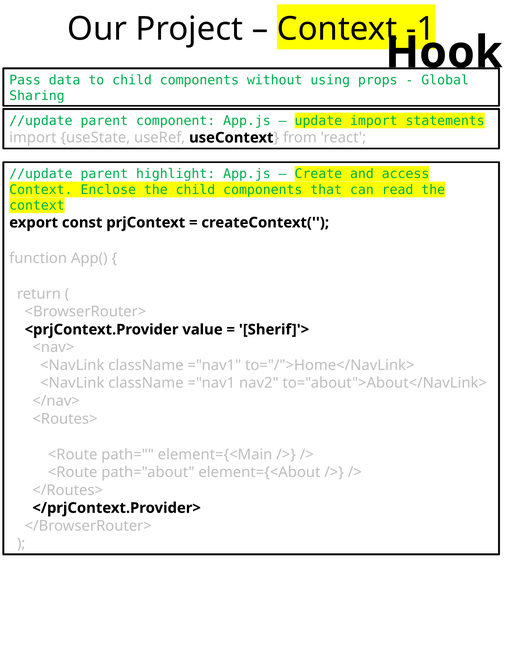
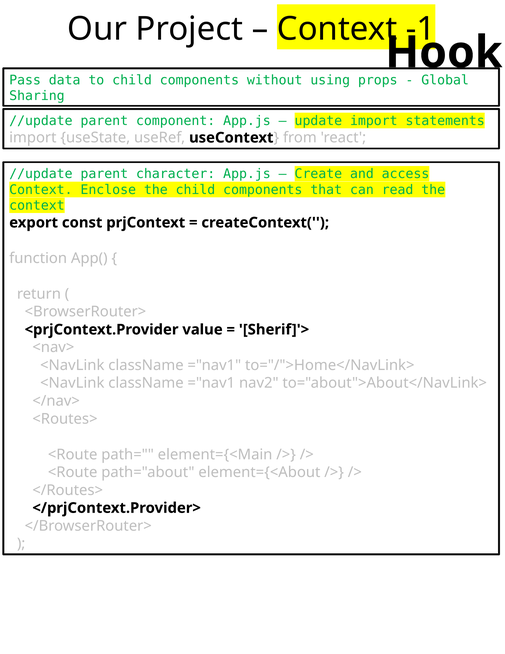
highlight: highlight -> character
